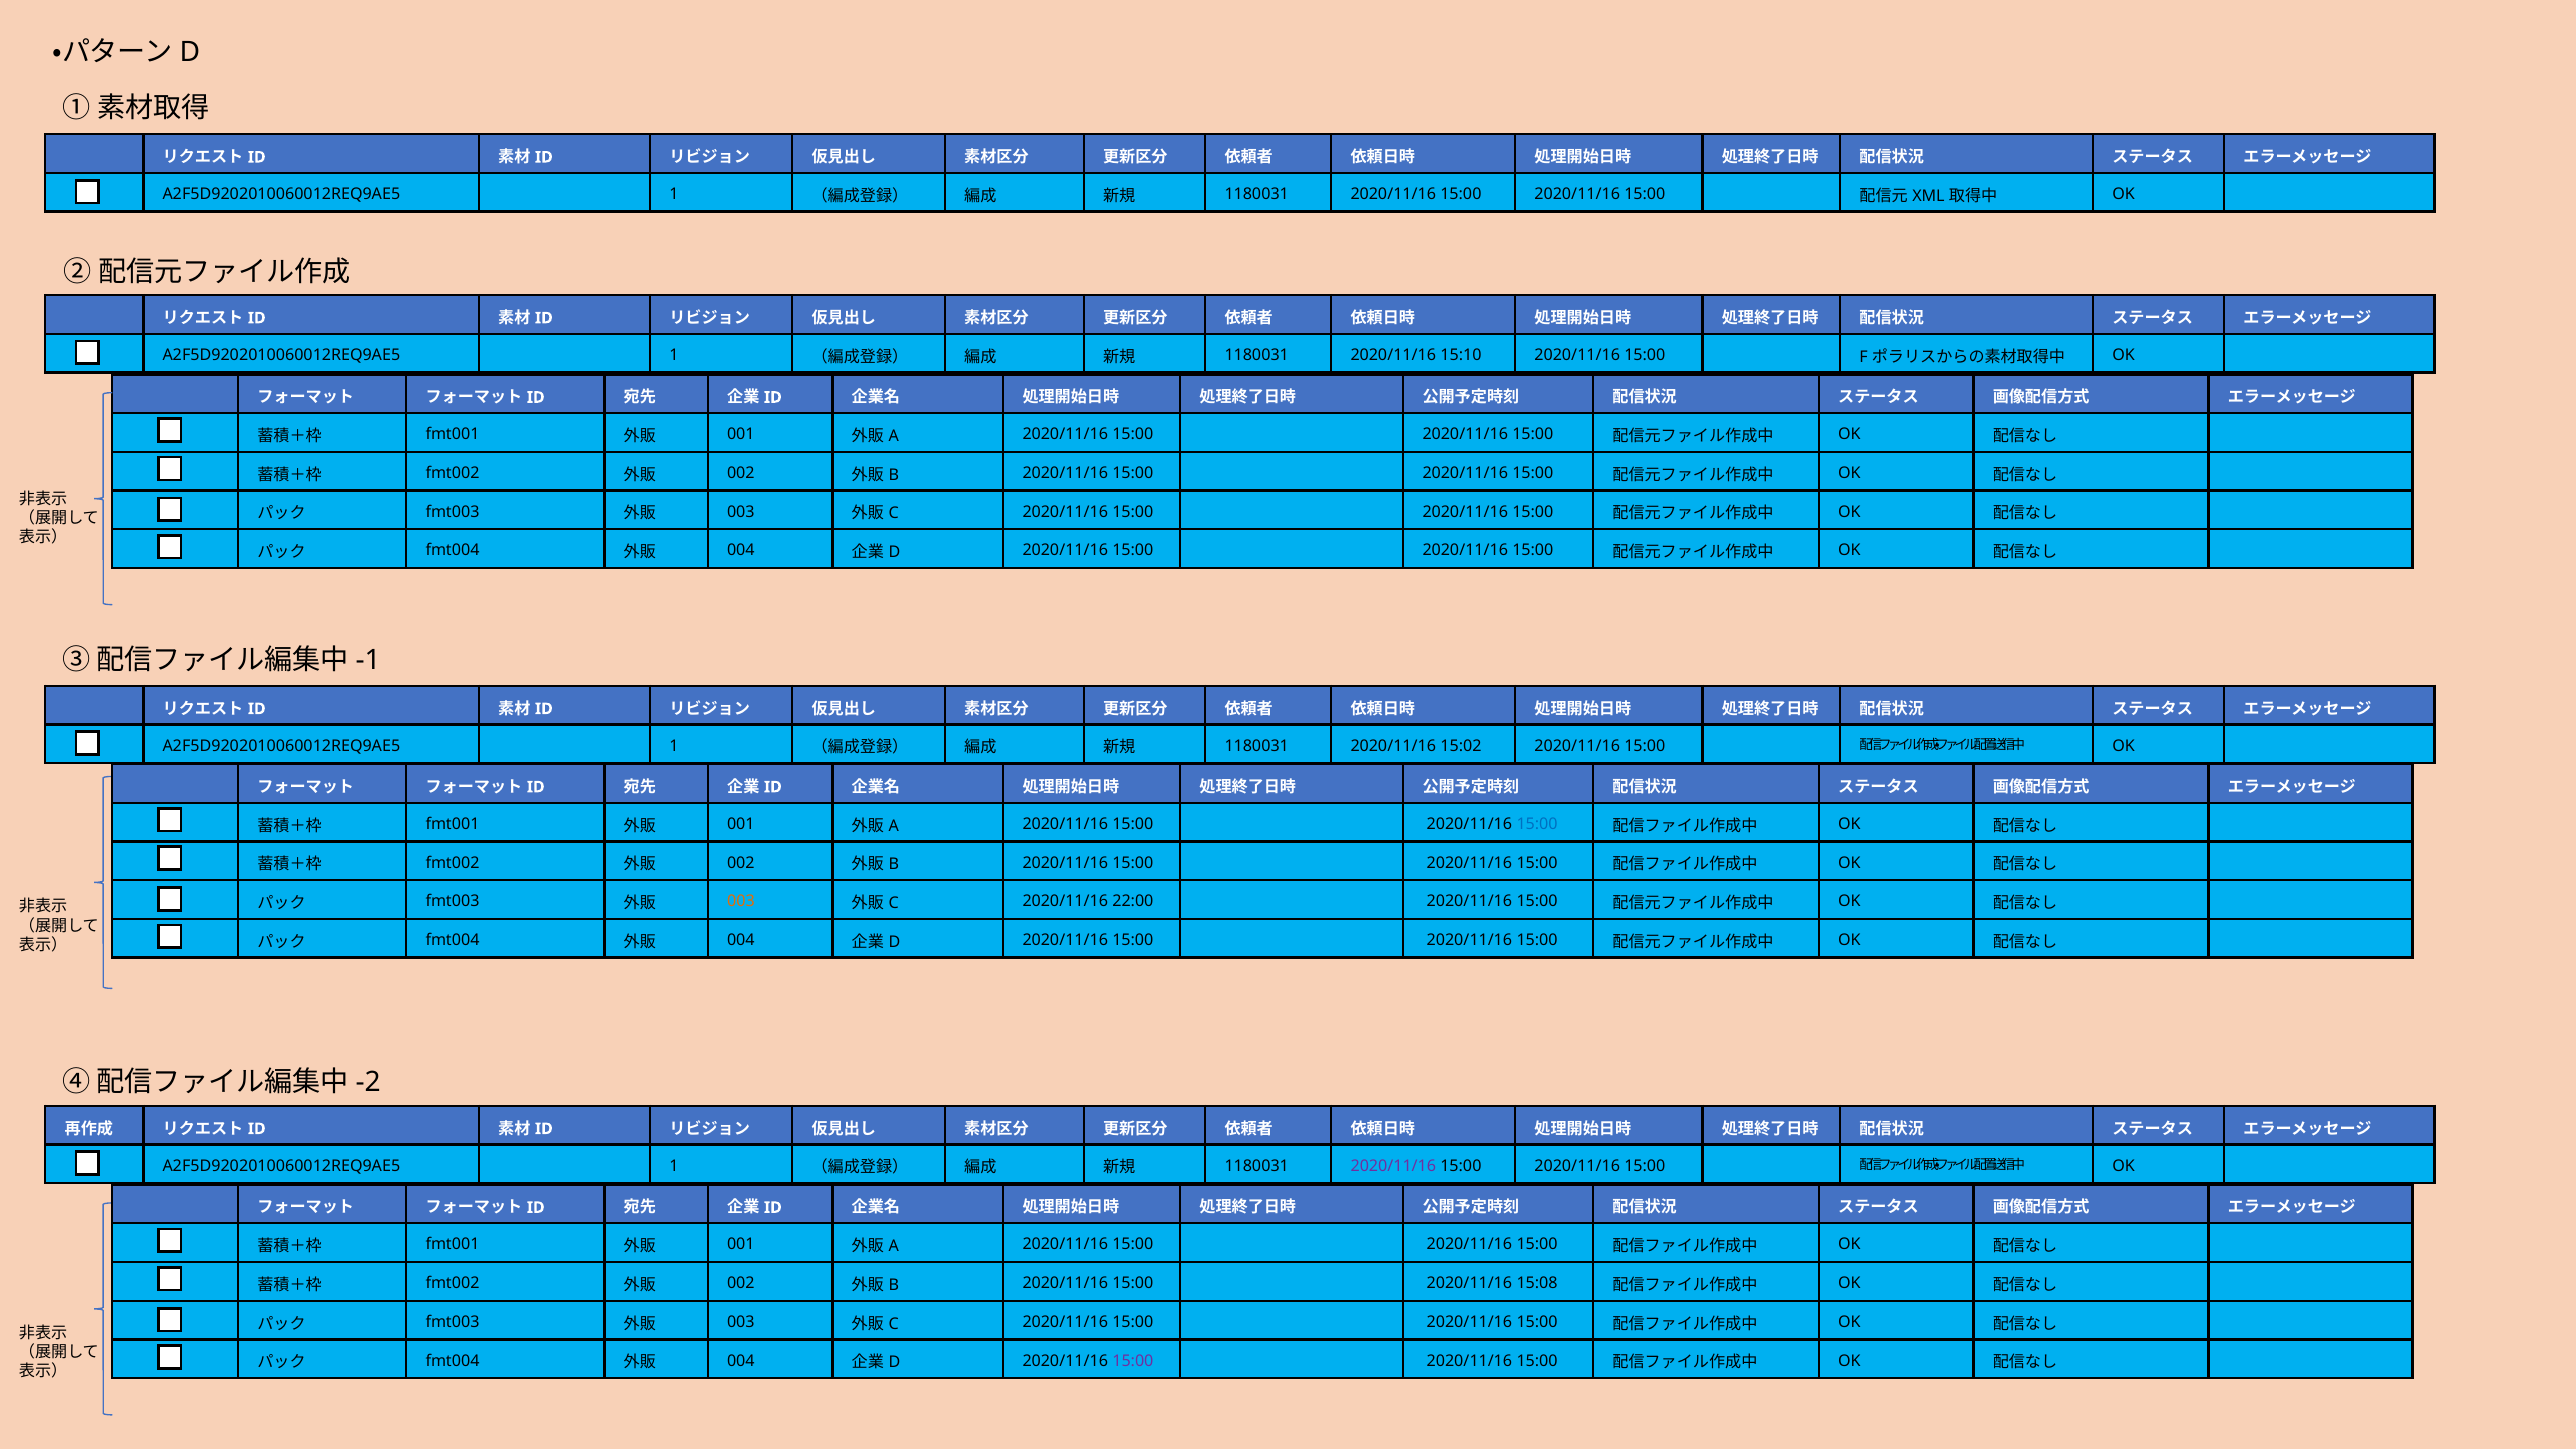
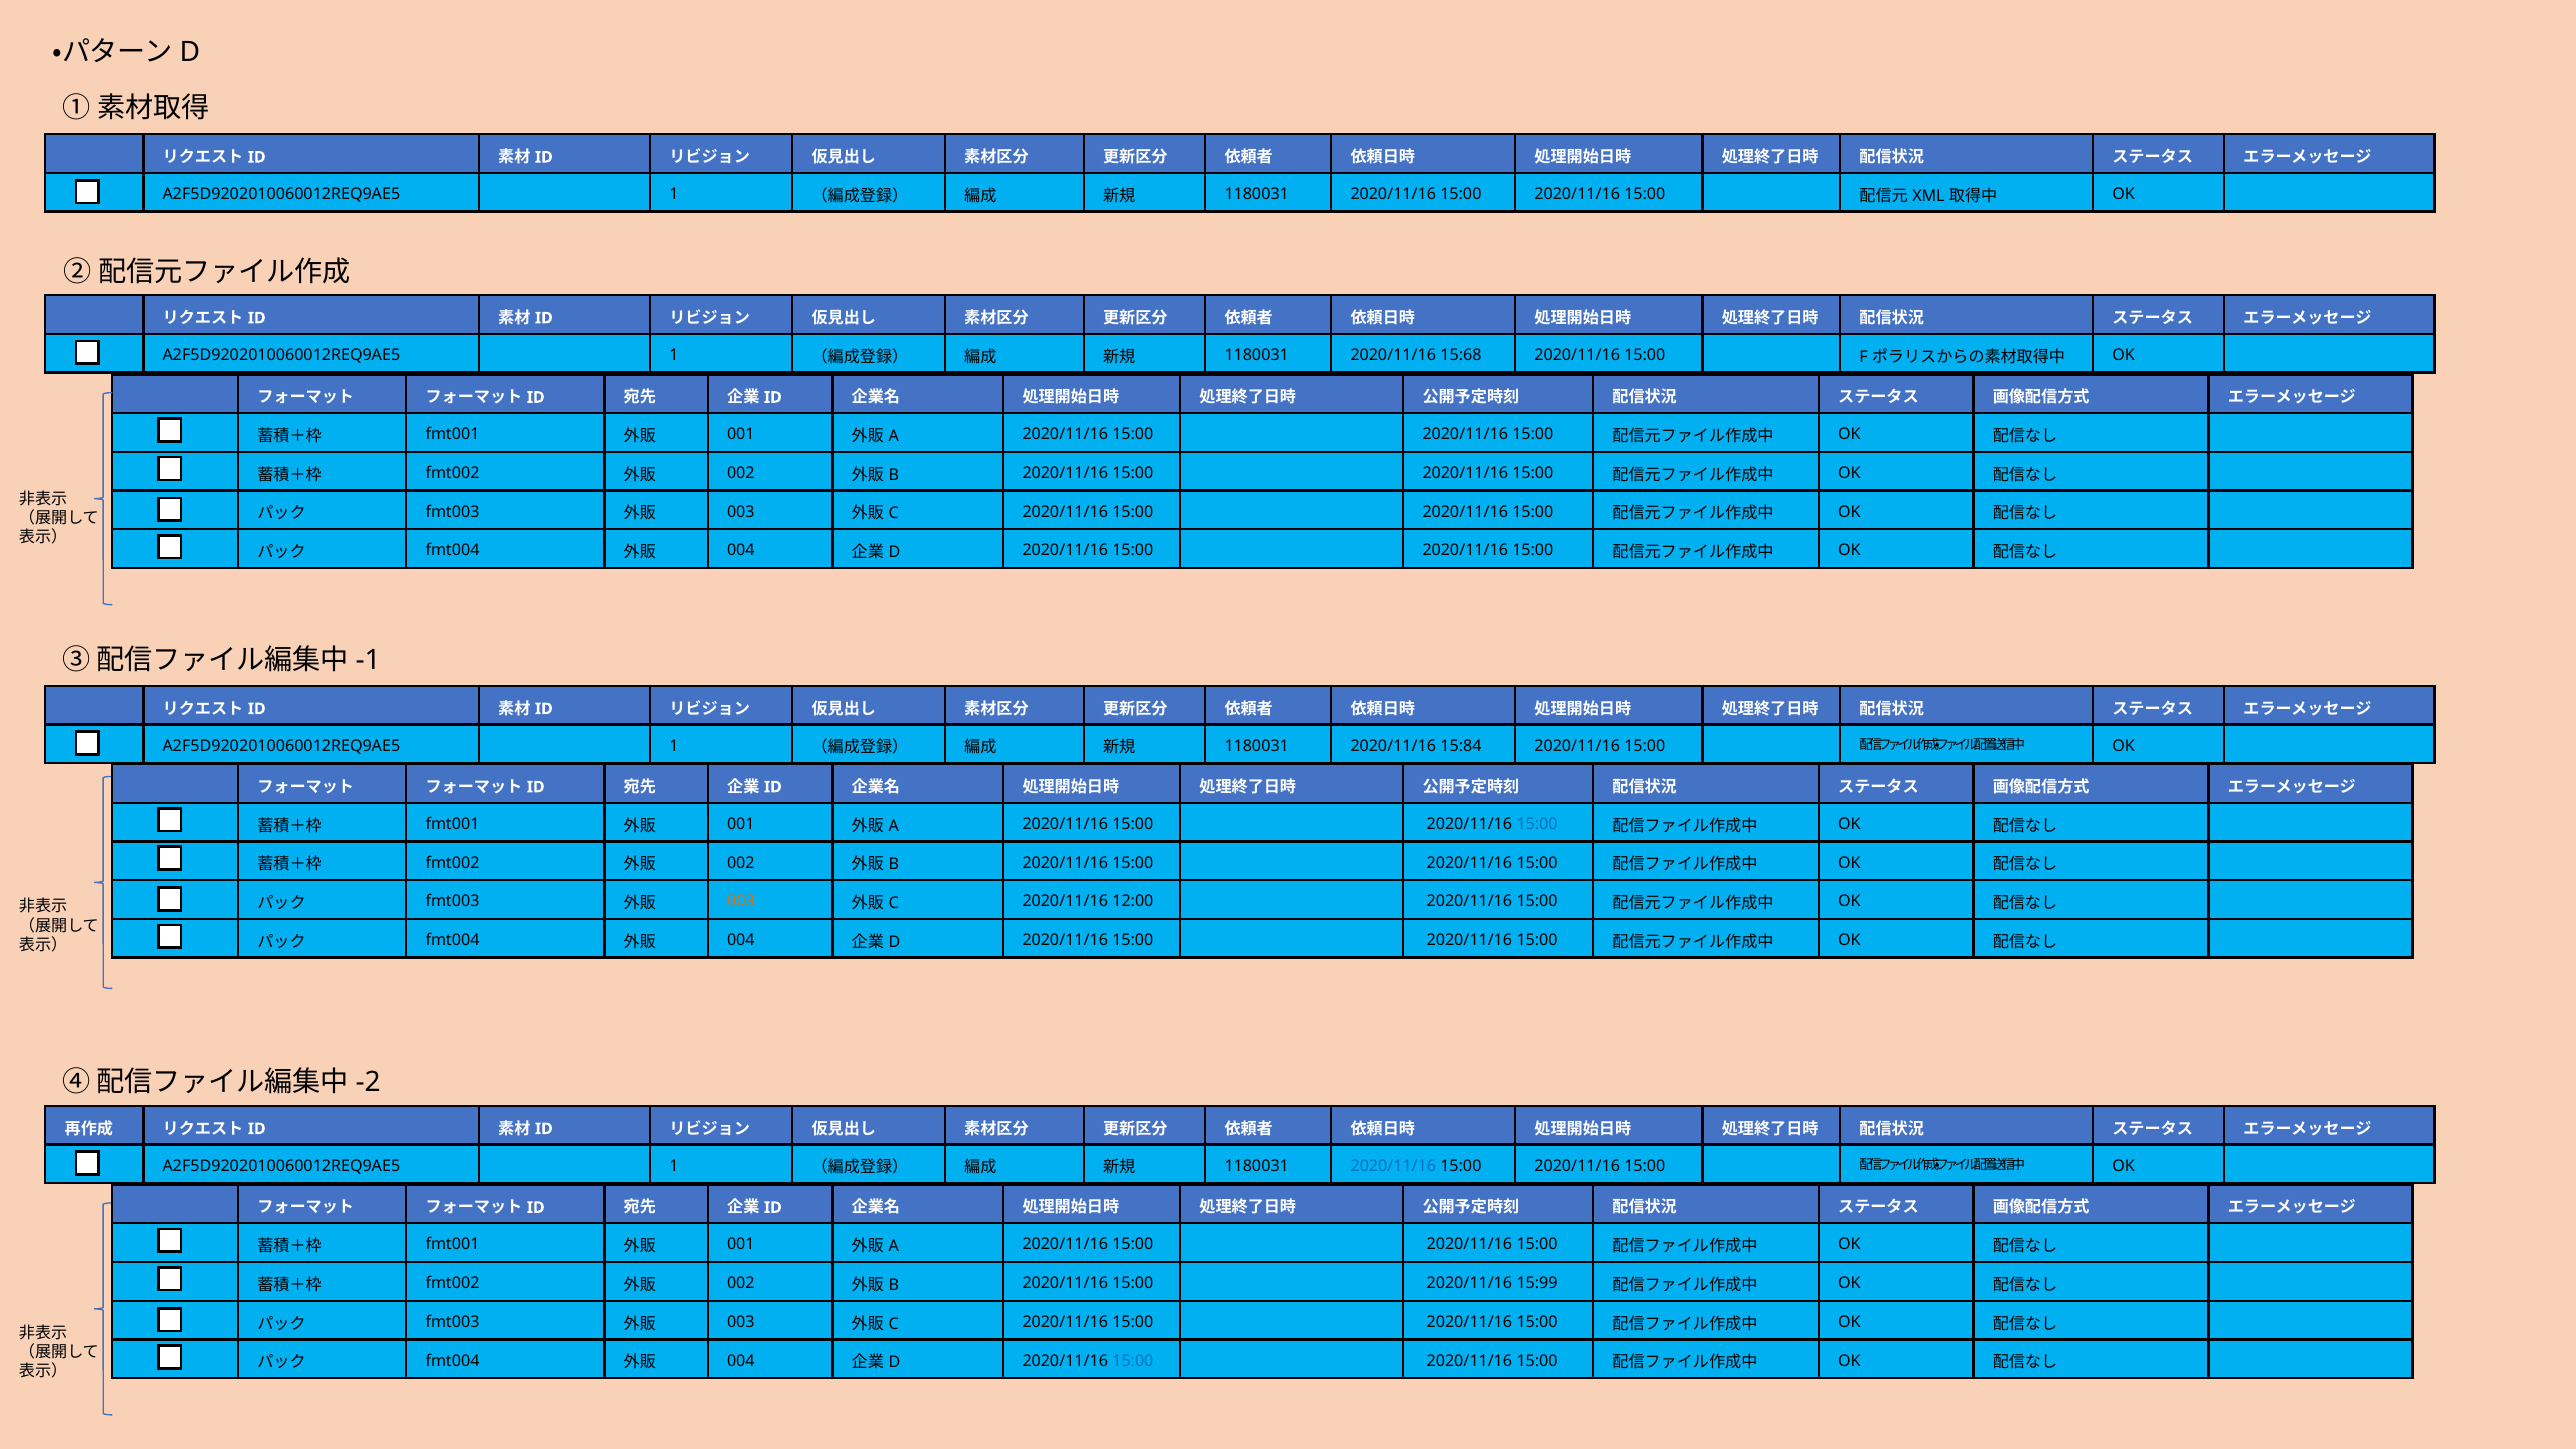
15:10: 15:10 -> 15:68
15:02: 15:02 -> 15:84
22:00: 22:00 -> 12:00
2020/11/16 at (1393, 1166) colour: purple -> blue
15:08: 15:08 -> 15:99
15:00 at (1133, 1361) colour: purple -> blue
